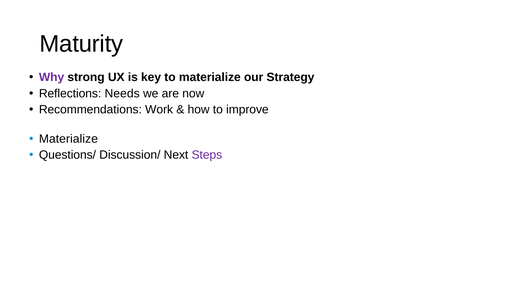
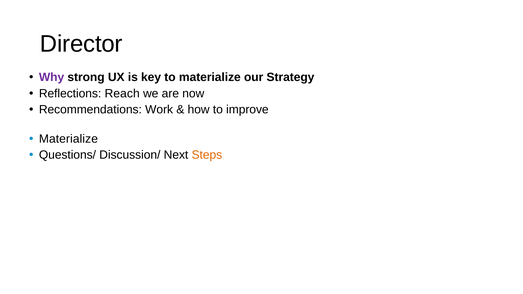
Maturity: Maturity -> Director
Needs: Needs -> Reach
Steps colour: purple -> orange
